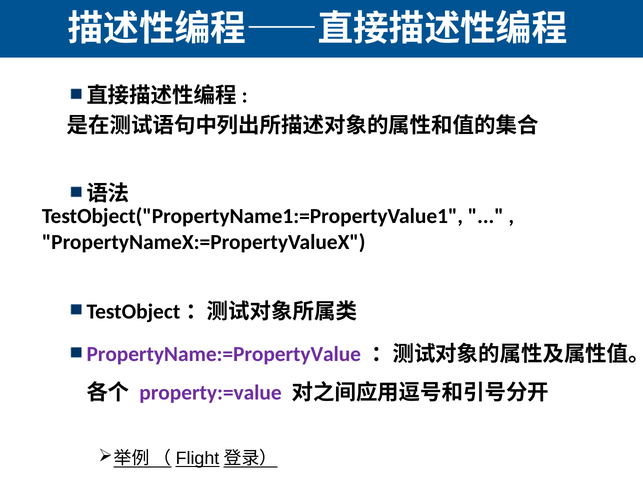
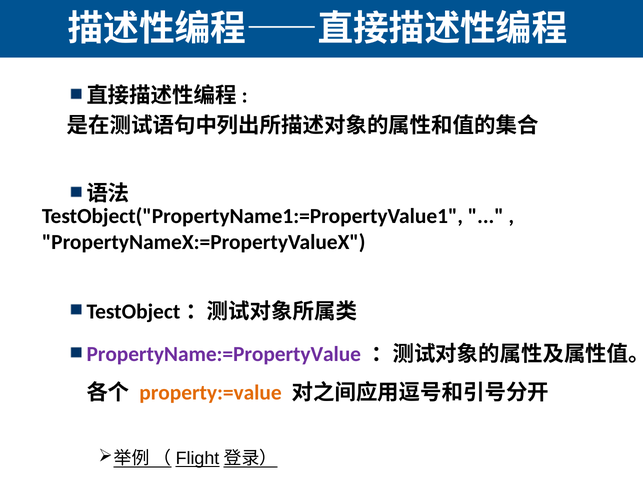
property:=value colour: purple -> orange
